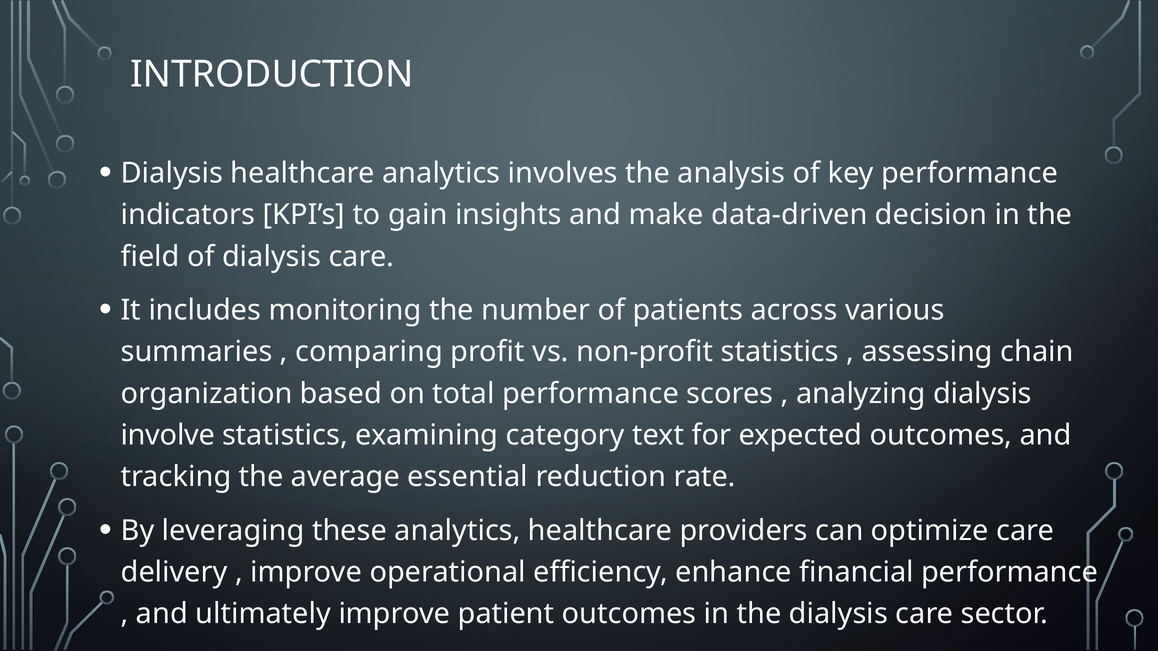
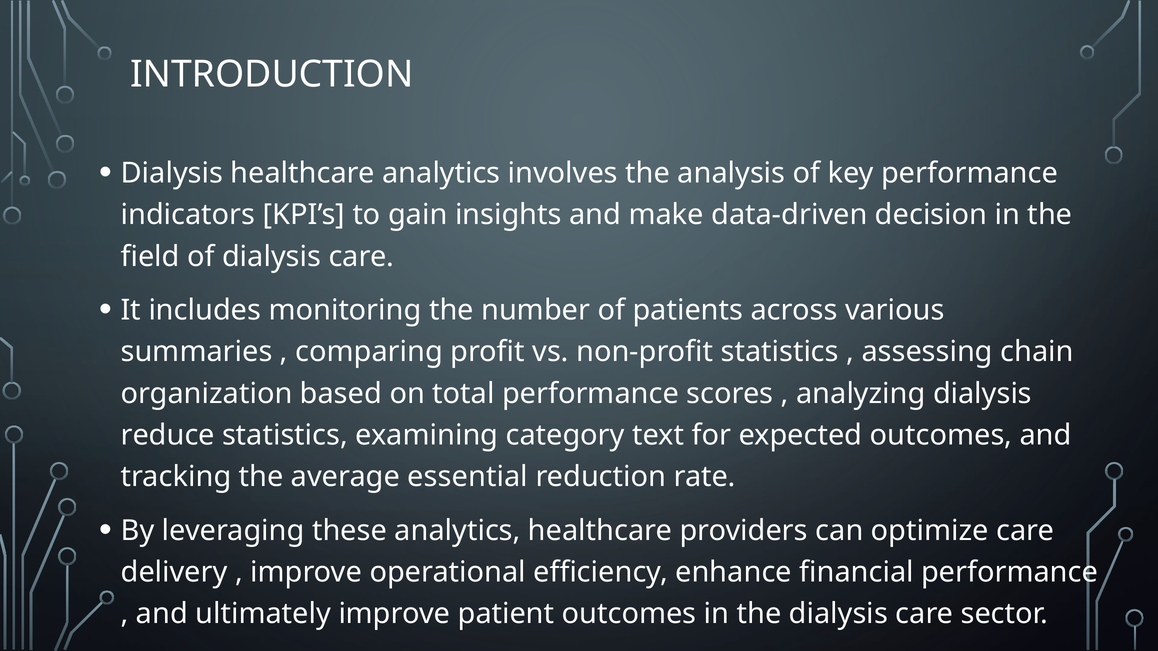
involve: involve -> reduce
